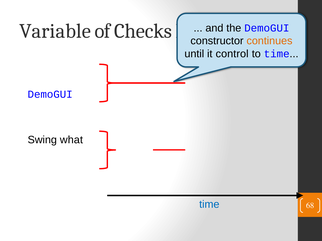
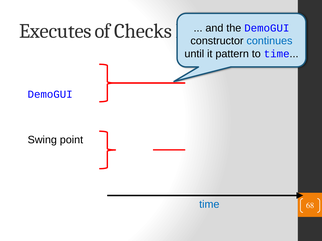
Variable: Variable -> Executes
continues colour: orange -> blue
control: control -> pattern
what: what -> point
